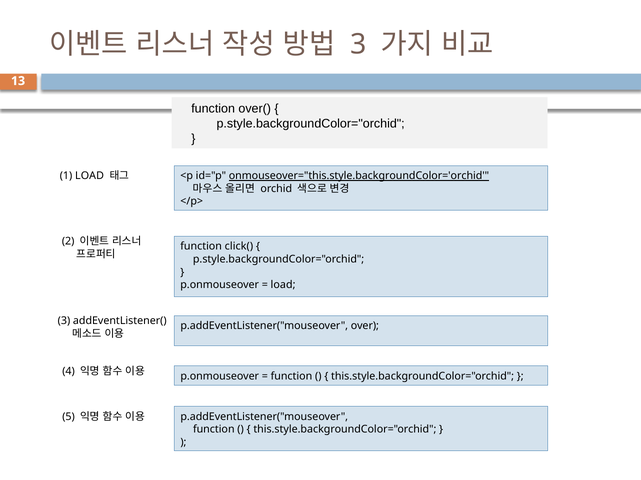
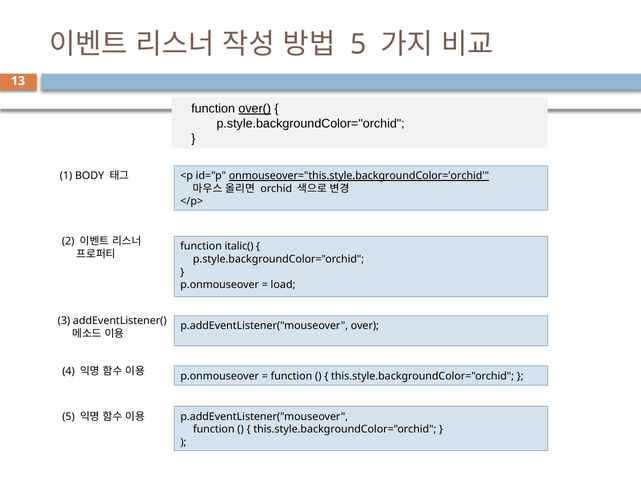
3 at (358, 44): 3 -> 5
over( underline: none -> present
1 LOAD: LOAD -> BODY
click(: click( -> italic(
